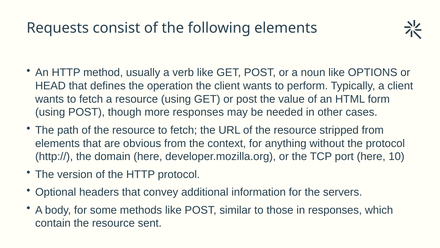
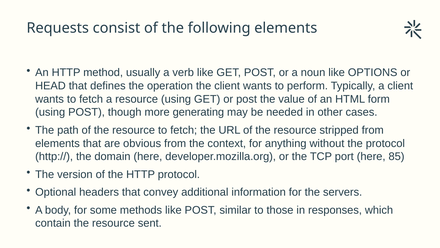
more responses: responses -> generating
10: 10 -> 85
